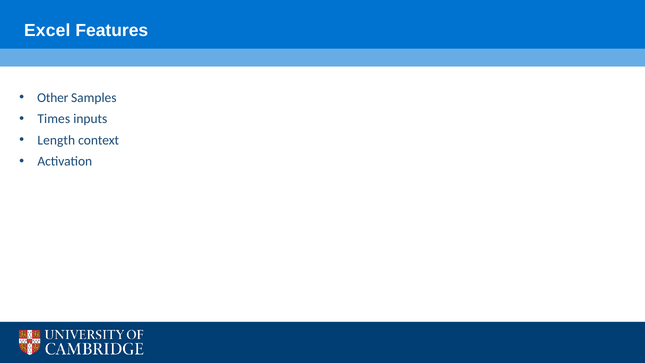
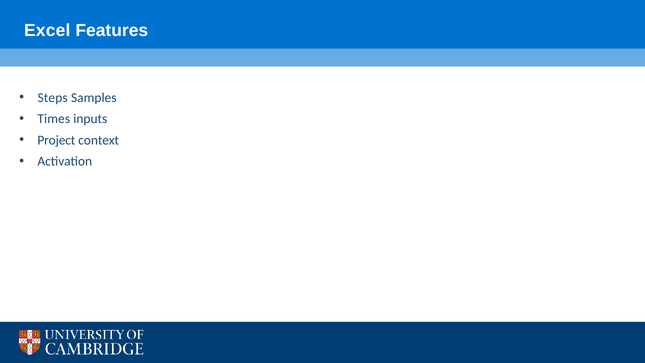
Other: Other -> Steps
Length: Length -> Project
